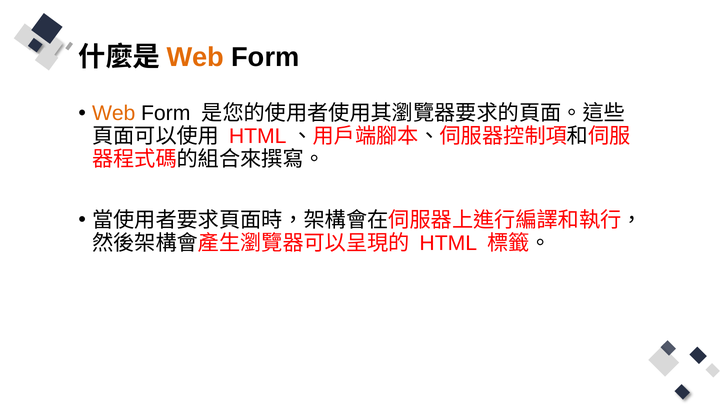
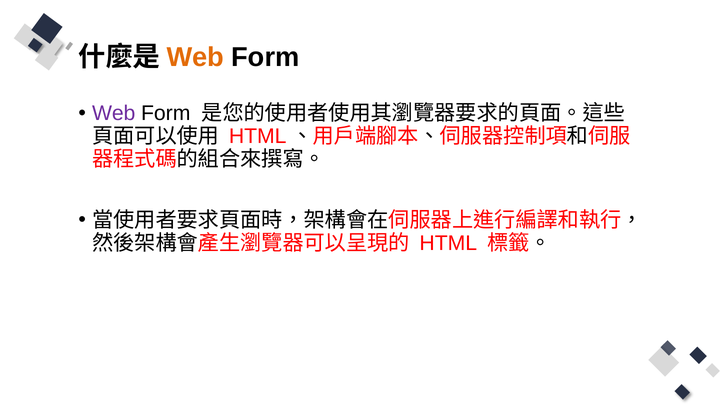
Web at (114, 113) colour: orange -> purple
